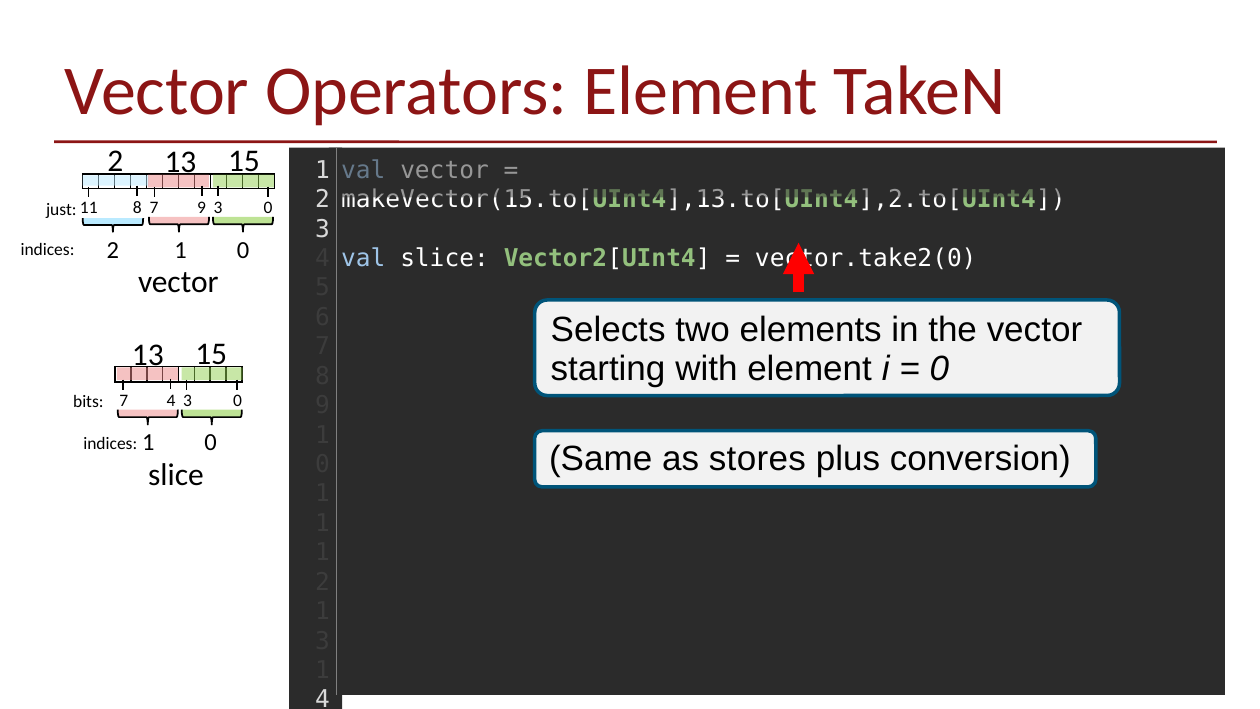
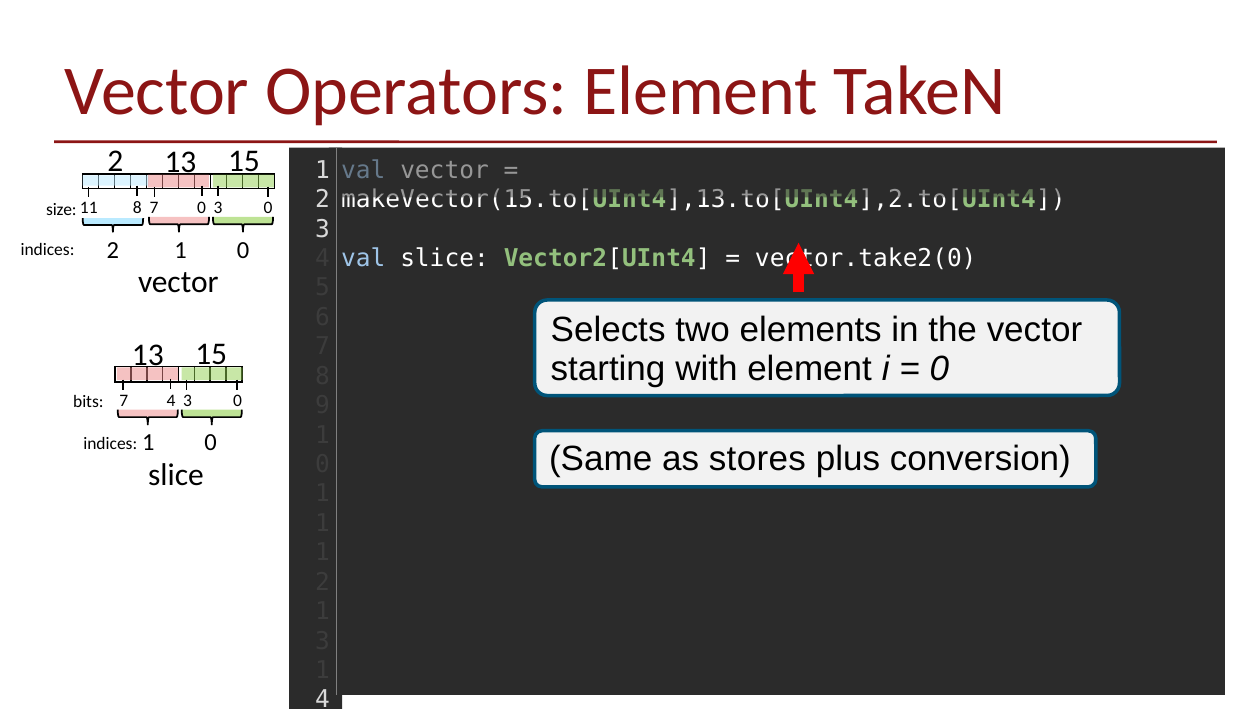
7 9: 9 -> 0
just: just -> size
